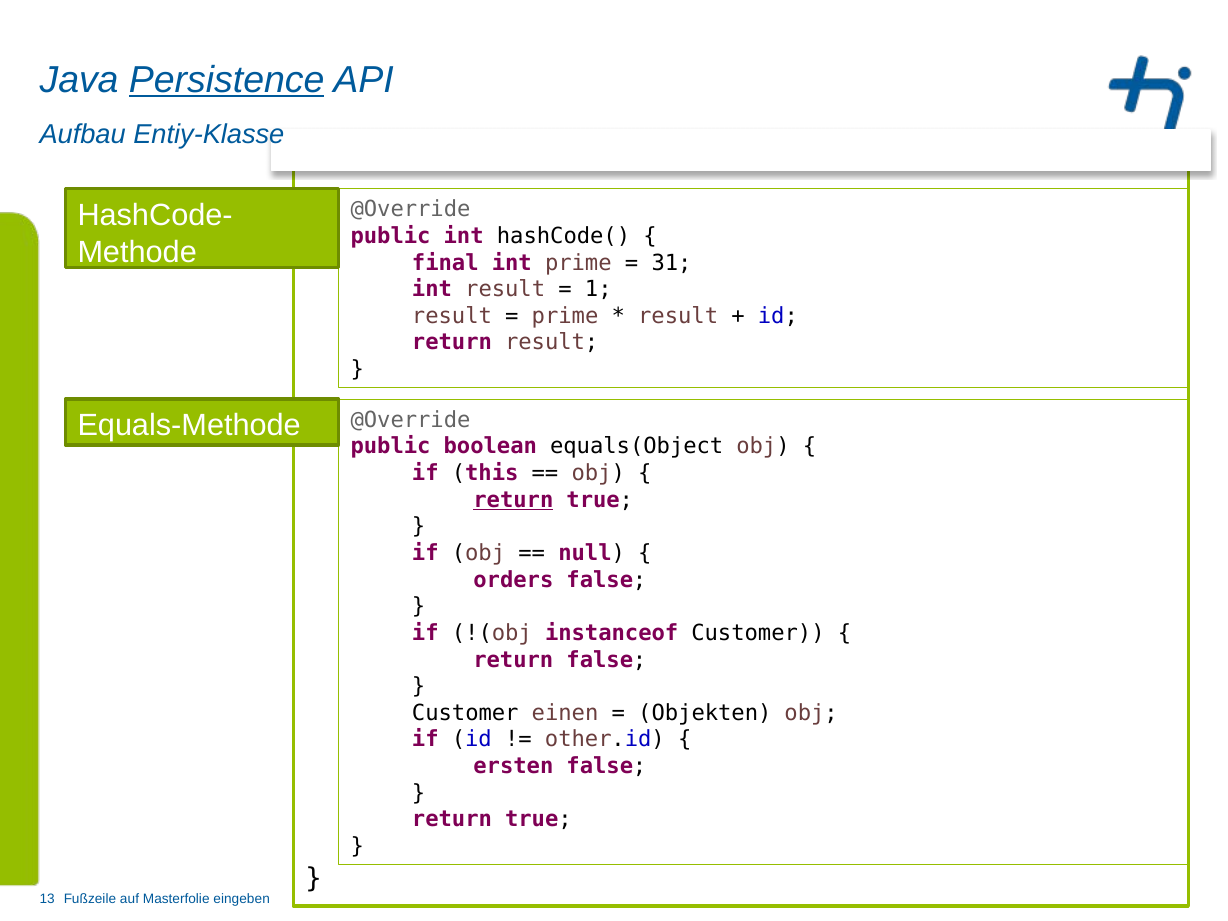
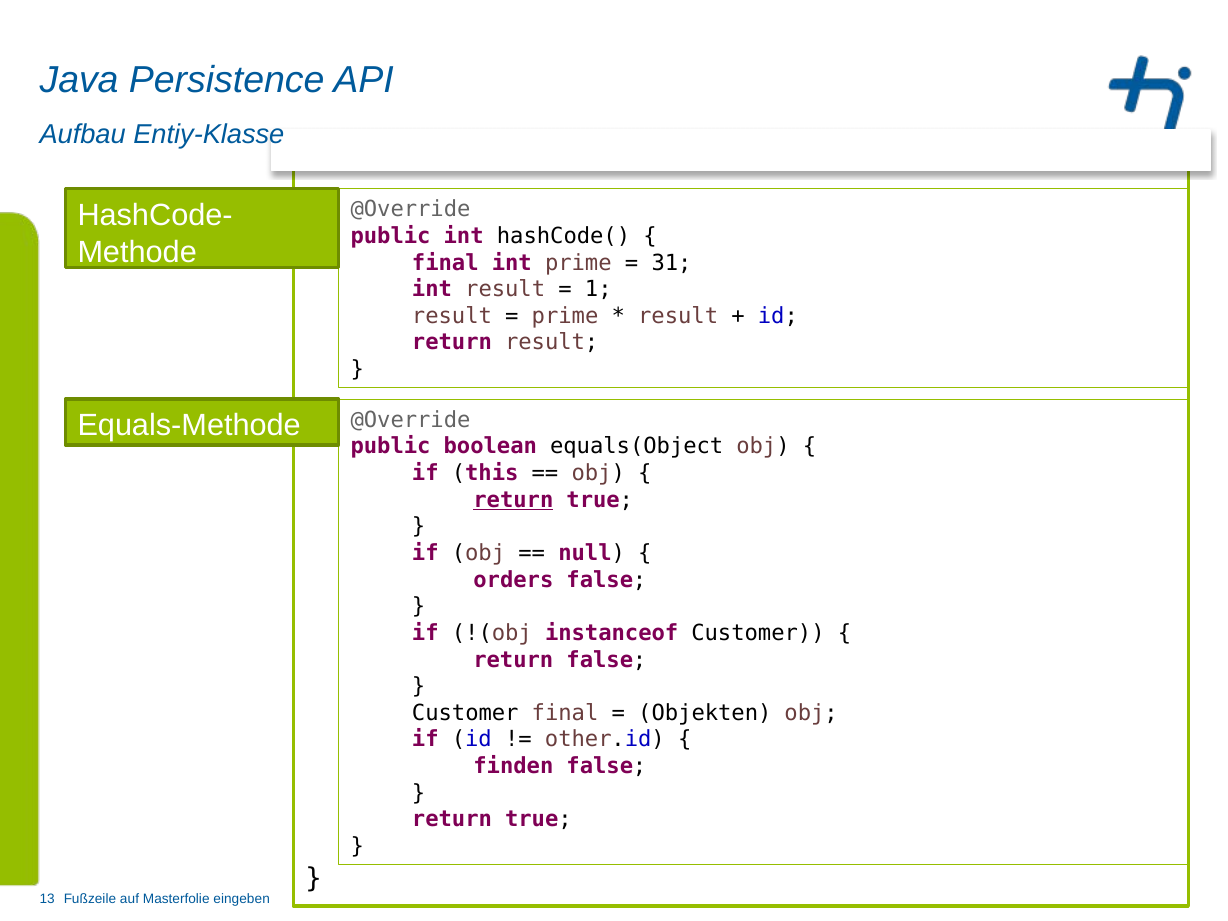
Persistence underline: present -> none
Customer einen: einen -> final
ersten: ersten -> finden
